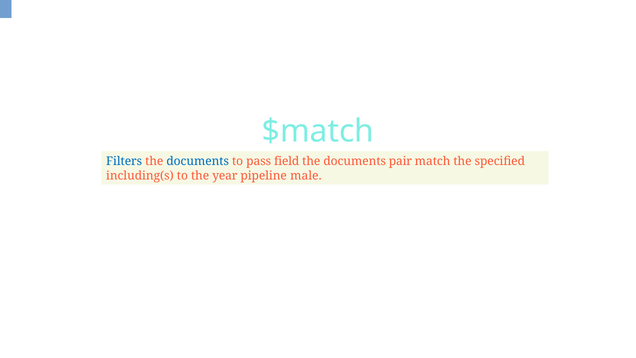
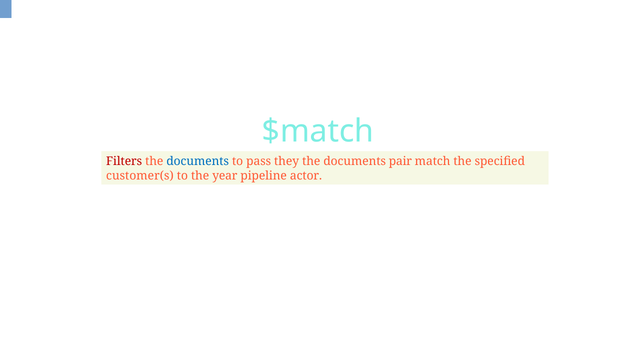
Filters colour: blue -> red
field: field -> they
including(s: including(s -> customer(s
male: male -> actor
